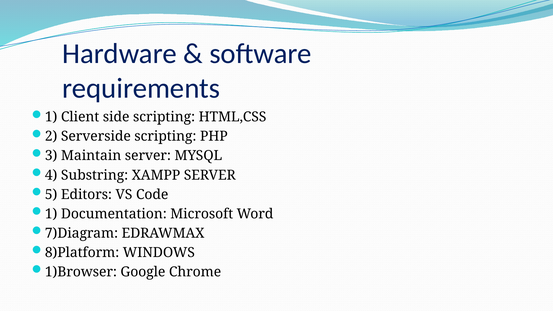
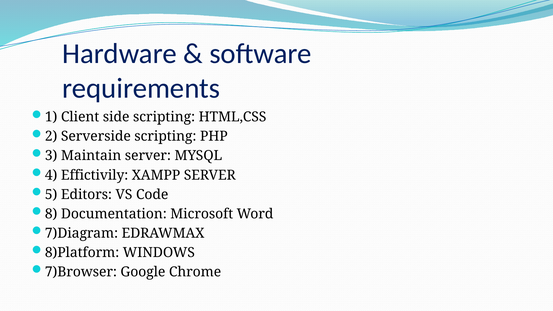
Substring: Substring -> Effictivily
1 at (51, 214): 1 -> 8
1)Browser: 1)Browser -> 7)Browser
